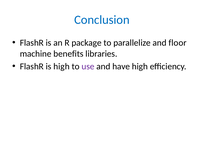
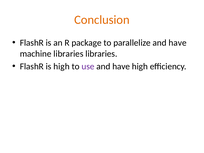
Conclusion colour: blue -> orange
parallelize and floor: floor -> have
machine benefits: benefits -> libraries
